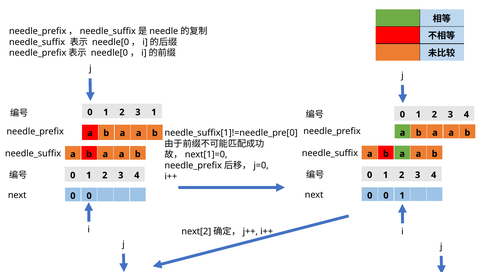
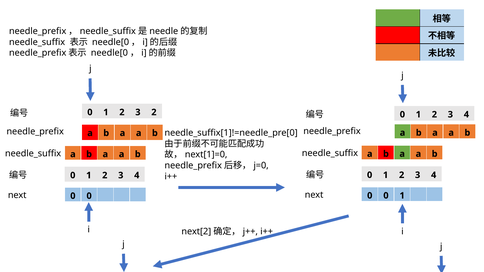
3 1: 1 -> 2
